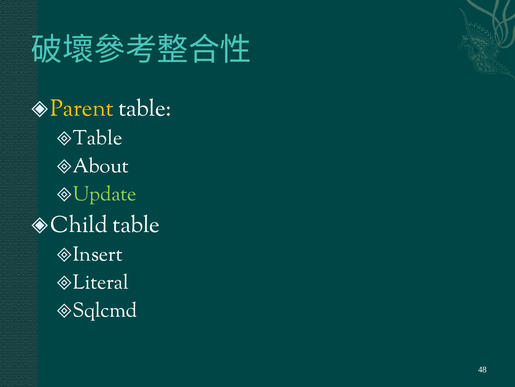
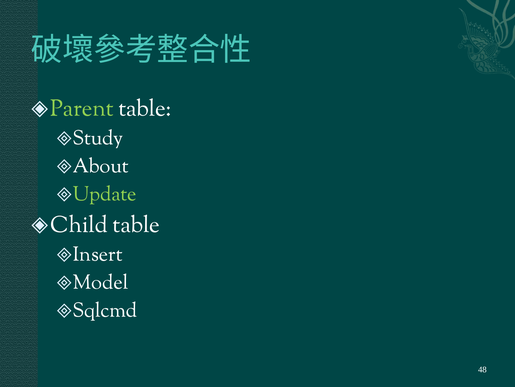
Parent colour: yellow -> light green
Table at (98, 138): Table -> Study
Literal: Literal -> Model
